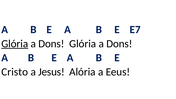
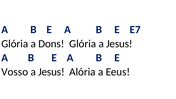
Glória at (15, 44) underline: present -> none
Dons at (119, 44): Dons -> Jesus
Cristo: Cristo -> Vosso
